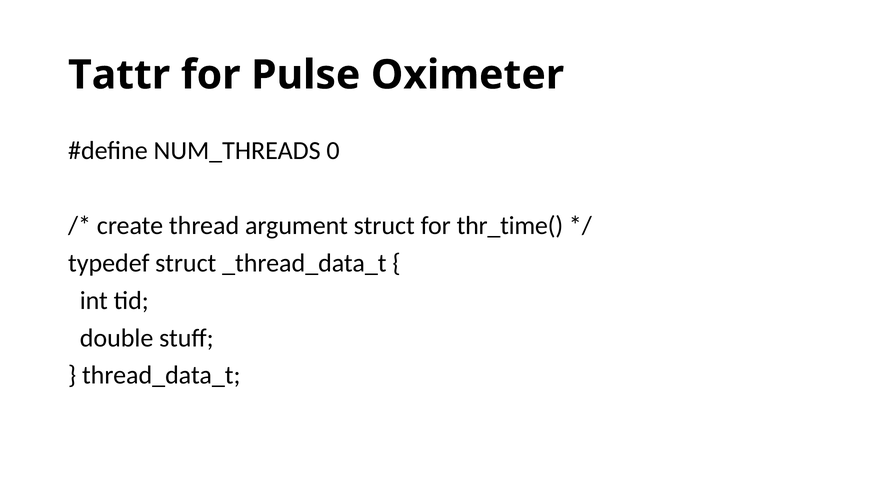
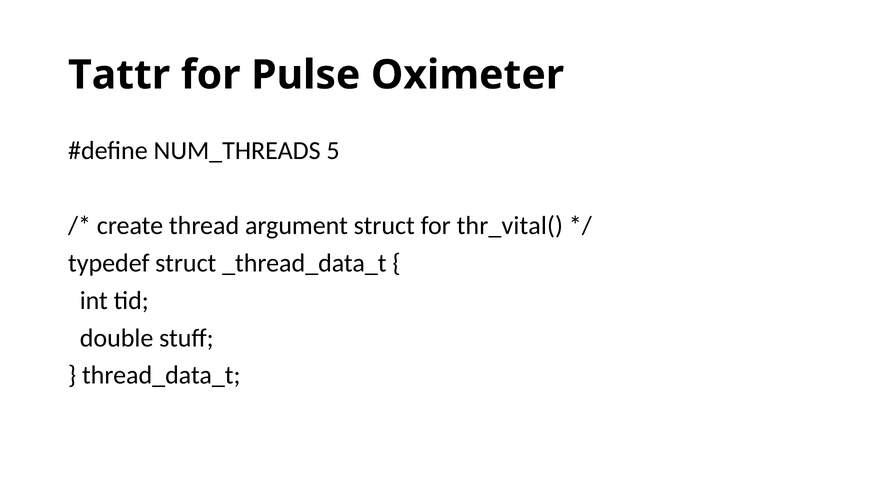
0: 0 -> 5
thr_time(: thr_time( -> thr_vital(
